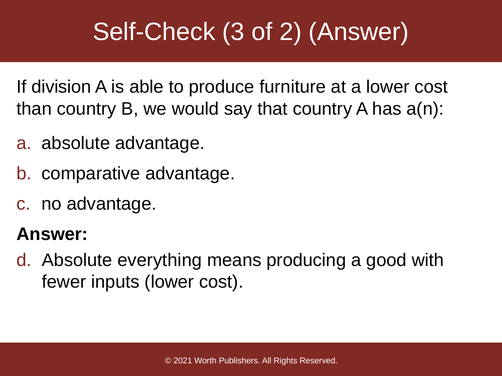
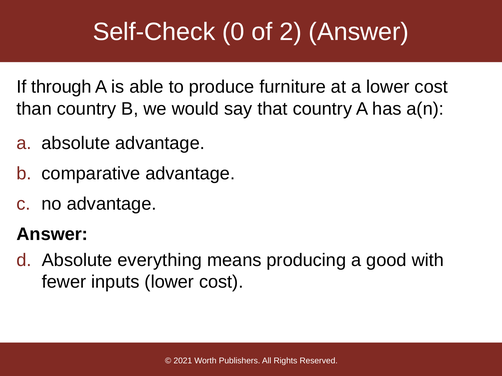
3: 3 -> 0
division: division -> through
